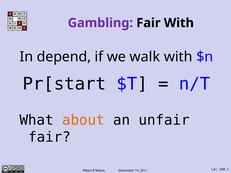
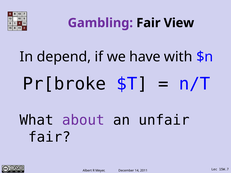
Fair With: With -> View
walk: walk -> have
Pr[start: Pr[start -> Pr[broke
about colour: orange -> purple
